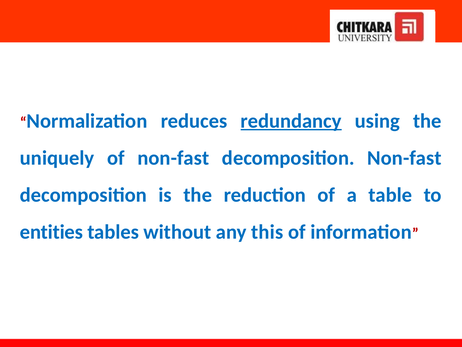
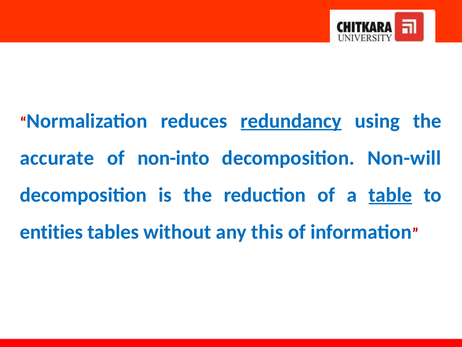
uniquely: uniquely -> accurate
of non-fast: non-fast -> non-into
decomposition Non-fast: Non-fast -> Non-will
table underline: none -> present
